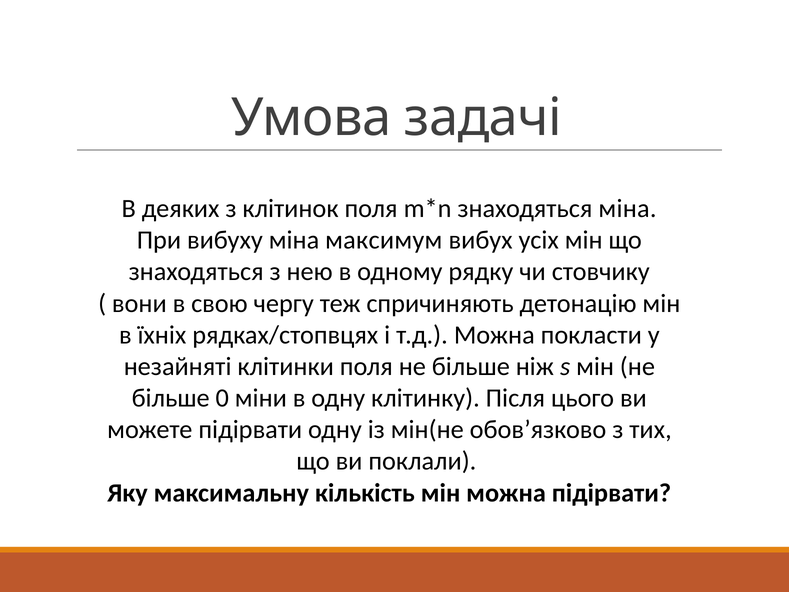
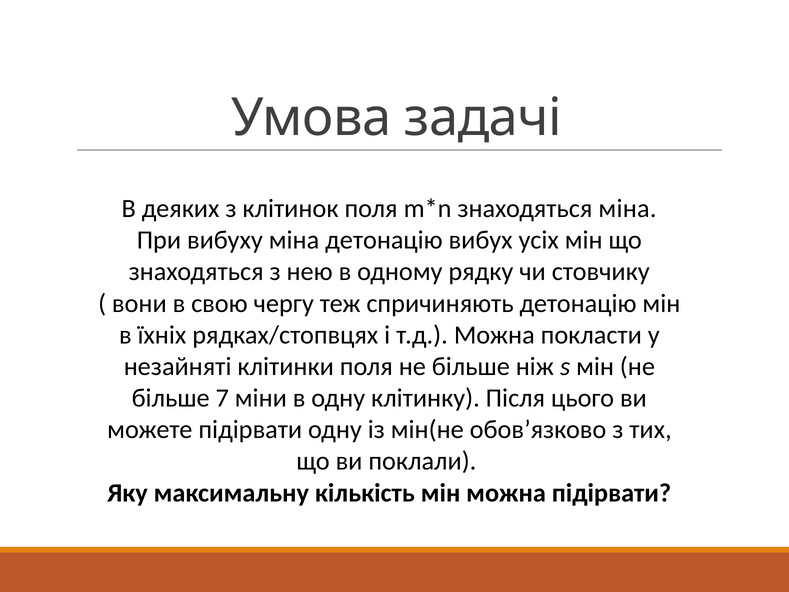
міна максимум: максимум -> детонацію
0: 0 -> 7
